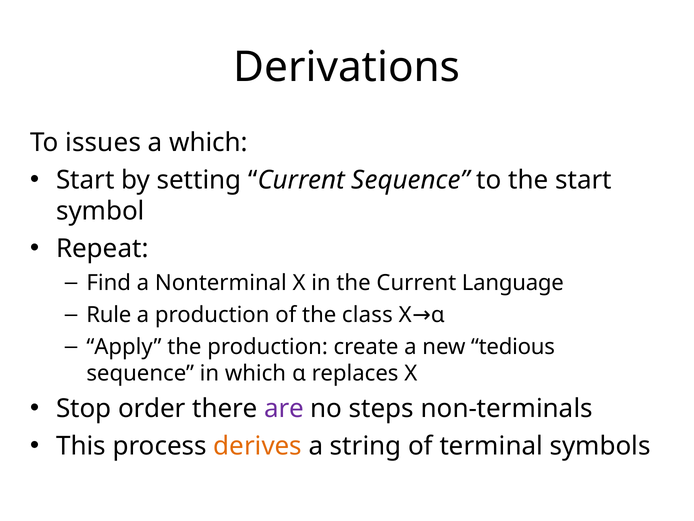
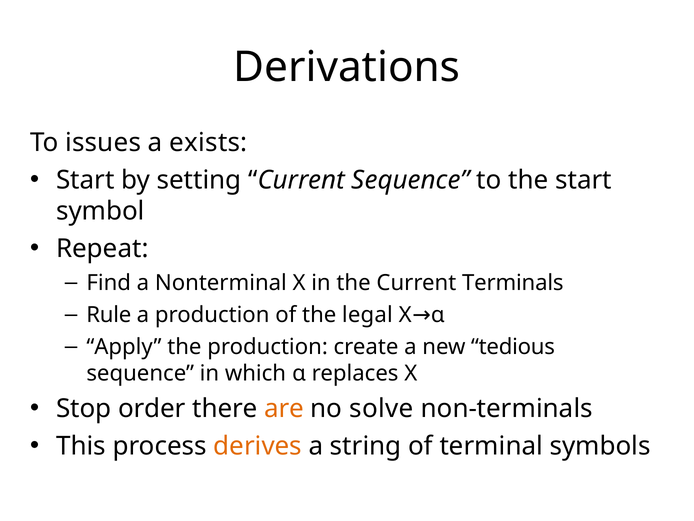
a which: which -> exists
Language: Language -> Terminals
class: class -> legal
are colour: purple -> orange
steps: steps -> solve
